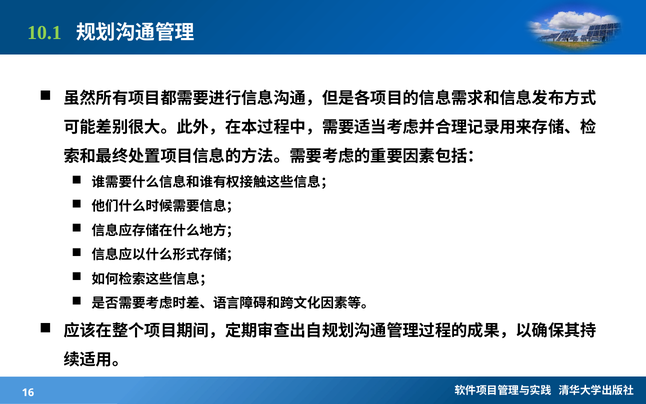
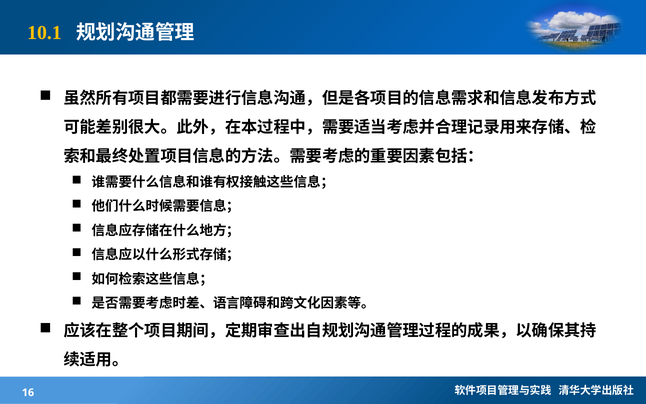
10.1 colour: light green -> yellow
